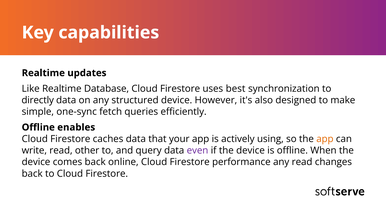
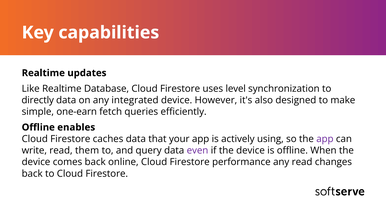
best: best -> level
structured: structured -> integrated
one-sync: one-sync -> one-earn
app at (325, 139) colour: orange -> purple
other: other -> them
